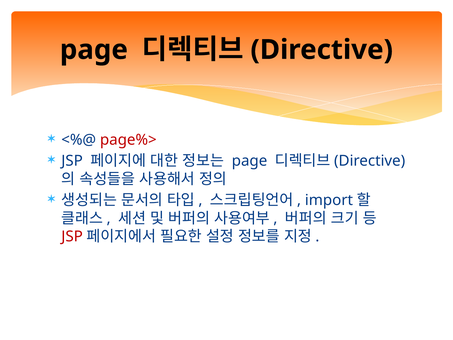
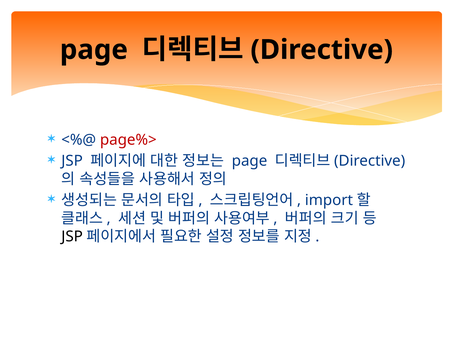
JSP at (72, 236) colour: red -> black
